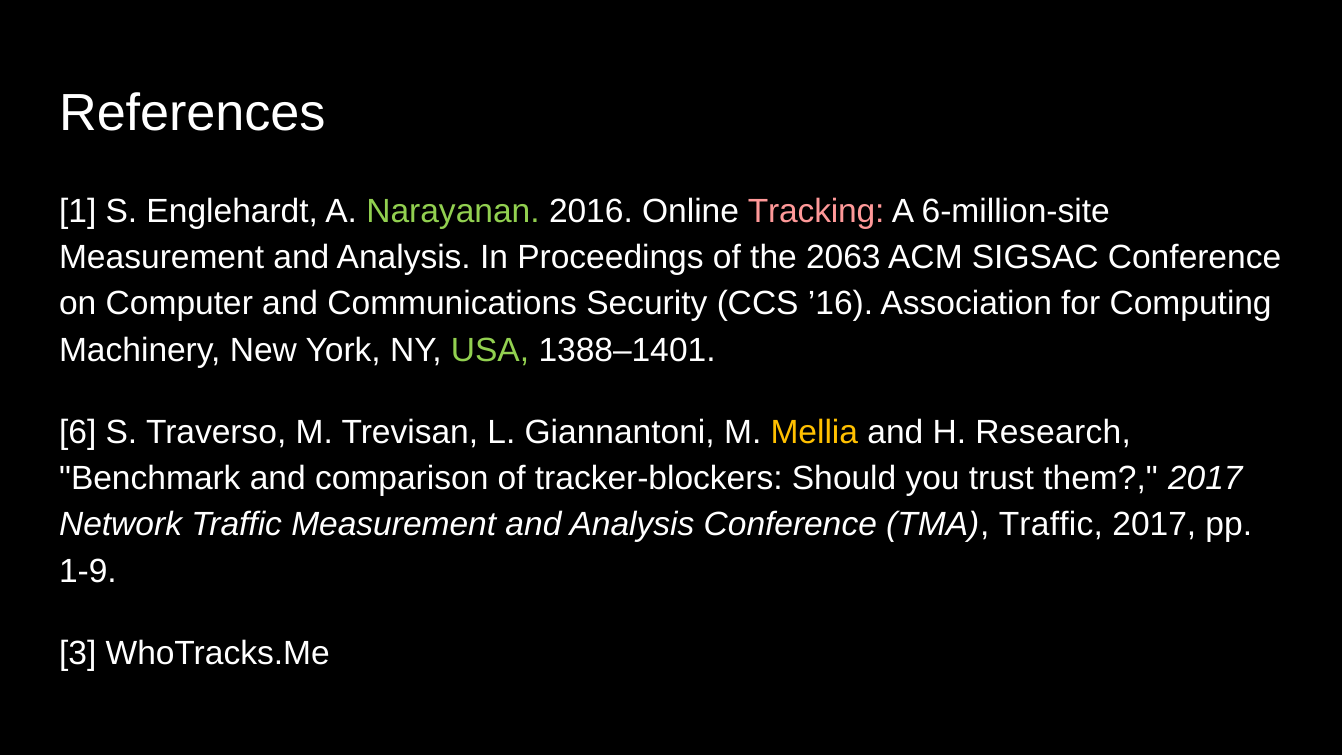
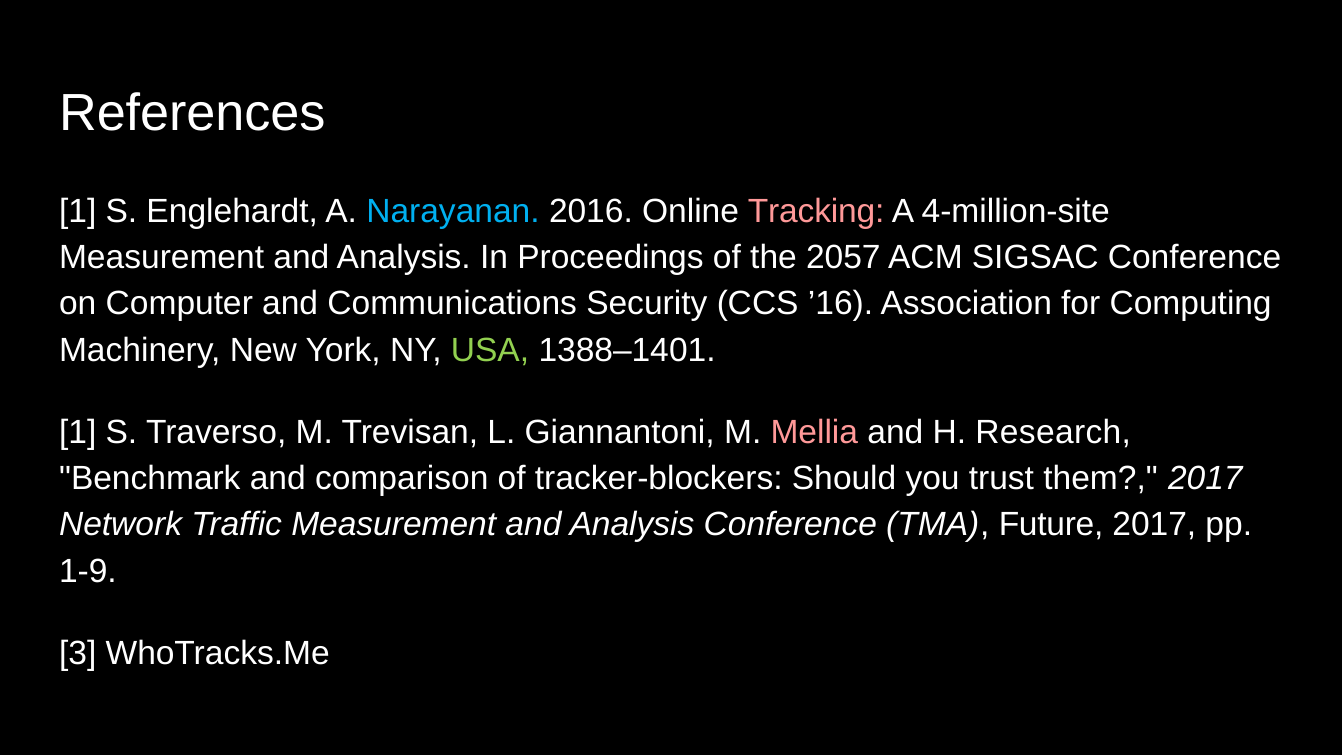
Narayanan colour: light green -> light blue
6-million-site: 6-million-site -> 4-million-site
2063: 2063 -> 2057
6 at (78, 432): 6 -> 1
Mellia colour: yellow -> pink
TMA Traffic: Traffic -> Future
